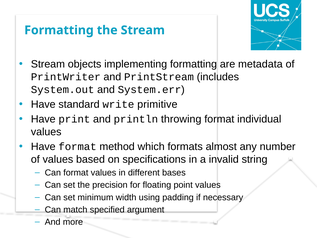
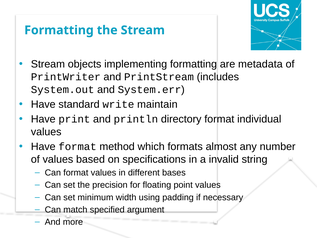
primitive: primitive -> maintain
throwing: throwing -> directory
